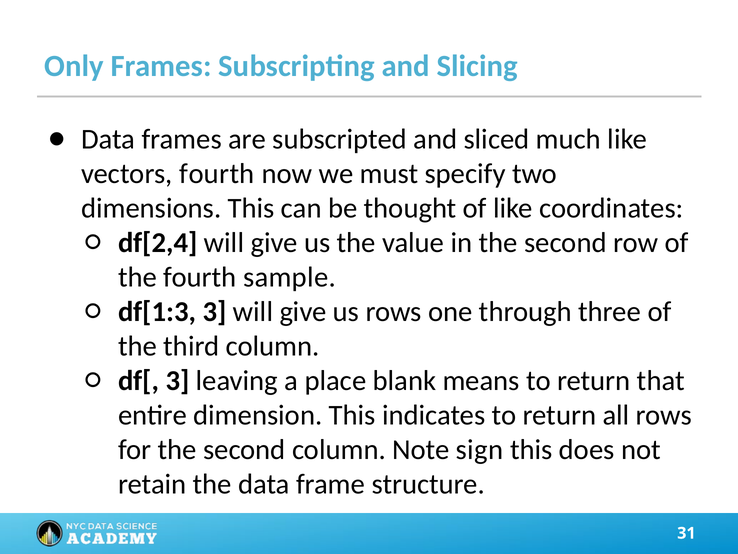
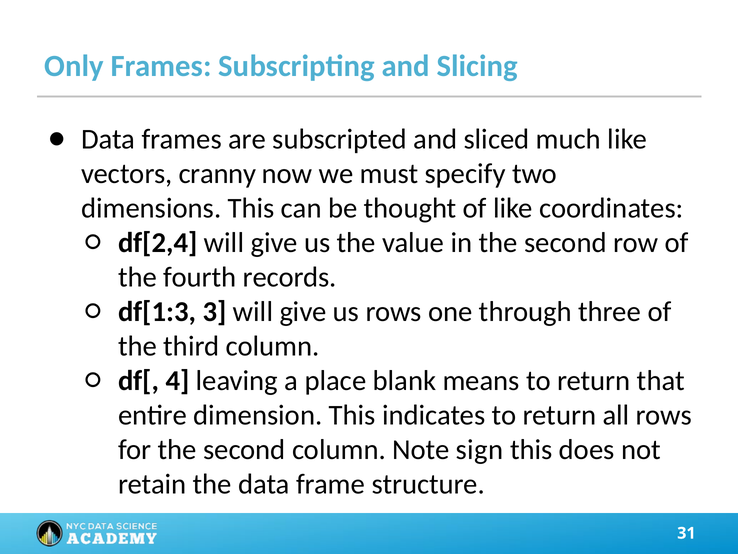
vectors fourth: fourth -> cranny
sample: sample -> records
df[ 3: 3 -> 4
